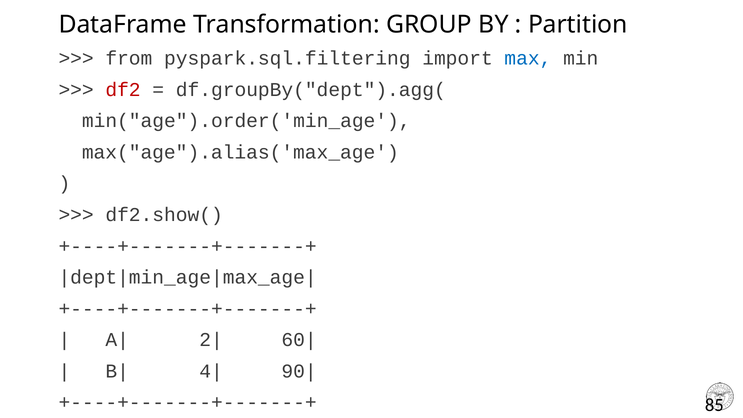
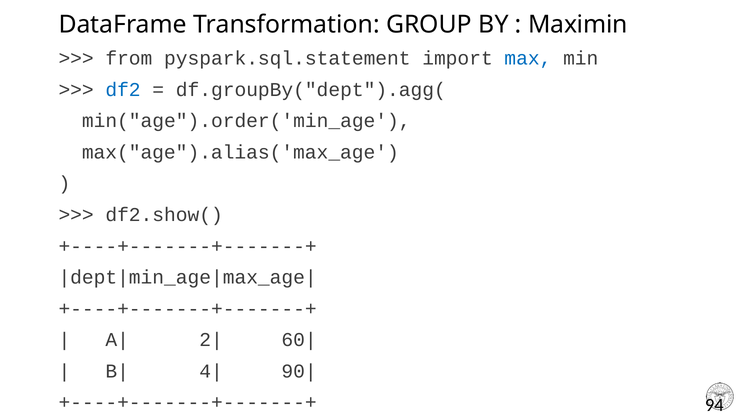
Partition: Partition -> Maximin
pyspark.sql.filtering: pyspark.sql.filtering -> pyspark.sql.statement
df2 colour: red -> blue
85: 85 -> 94
